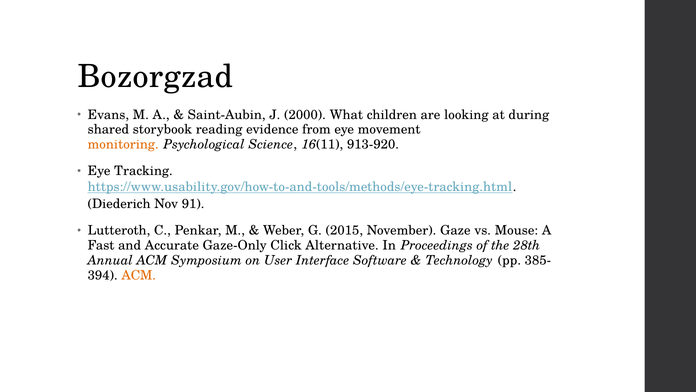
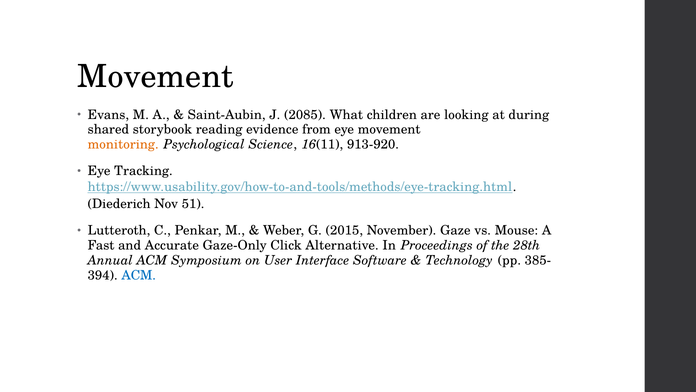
Bozorgzad at (155, 77): Bozorgzad -> Movement
2000: 2000 -> 2085
91: 91 -> 51
ACM at (139, 275) colour: orange -> blue
